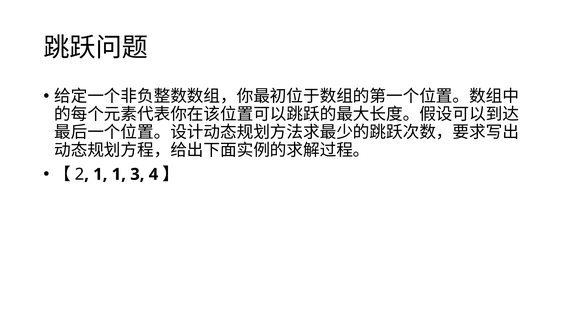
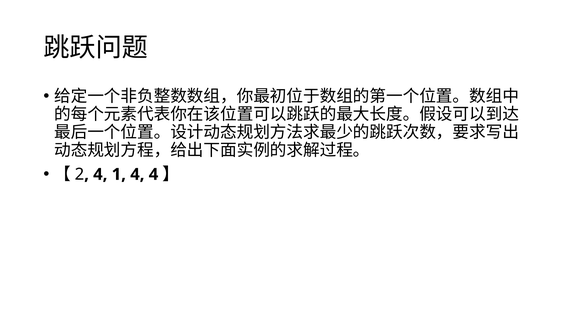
1 at (100, 174): 1 -> 4
1 3: 3 -> 4
